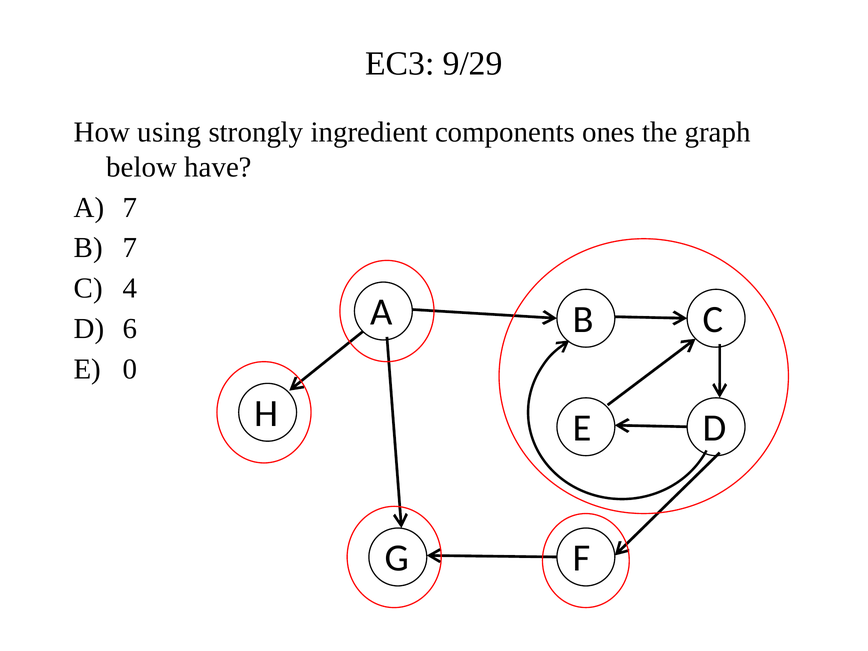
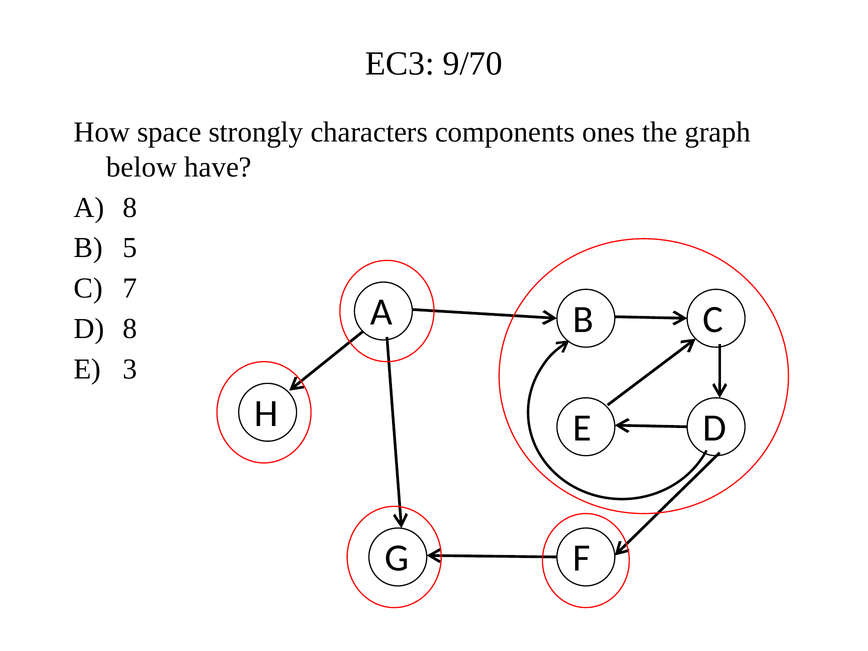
9/29: 9/29 -> 9/70
using: using -> space
ingredient: ingredient -> characters
A 7: 7 -> 8
B 7: 7 -> 5
4: 4 -> 7
D 6: 6 -> 8
0: 0 -> 3
